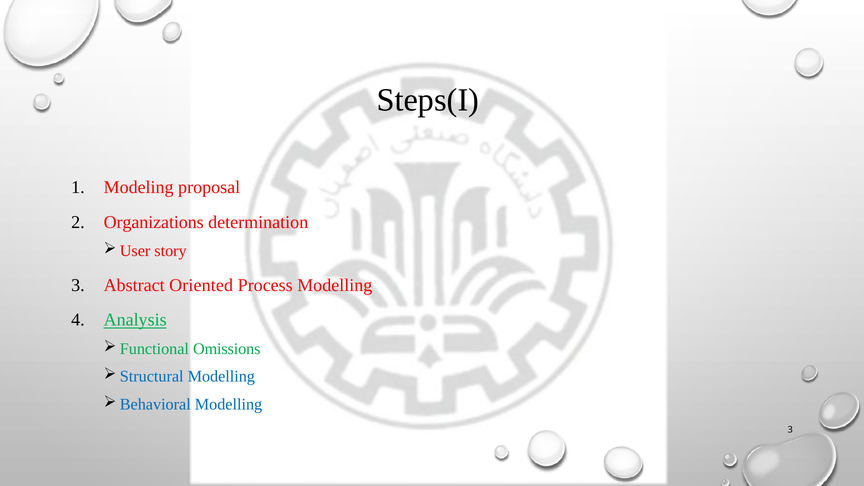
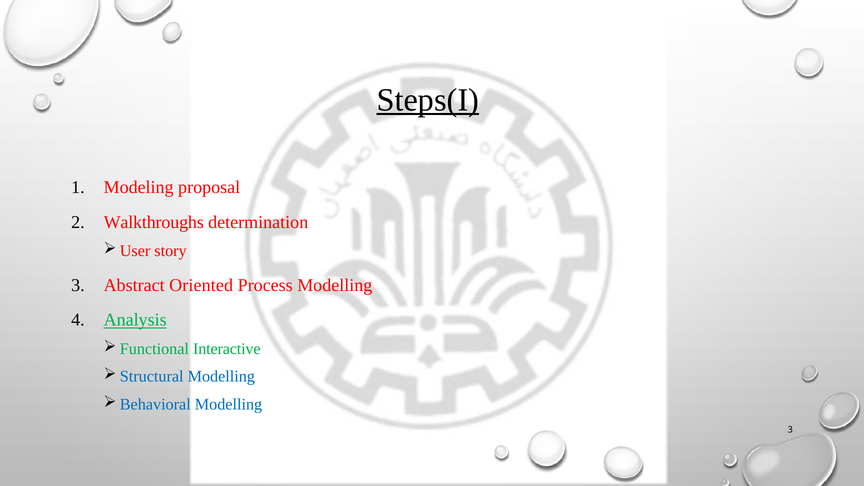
Steps(I underline: none -> present
Organizations: Organizations -> Walkthroughs
Omissions: Omissions -> Interactive
